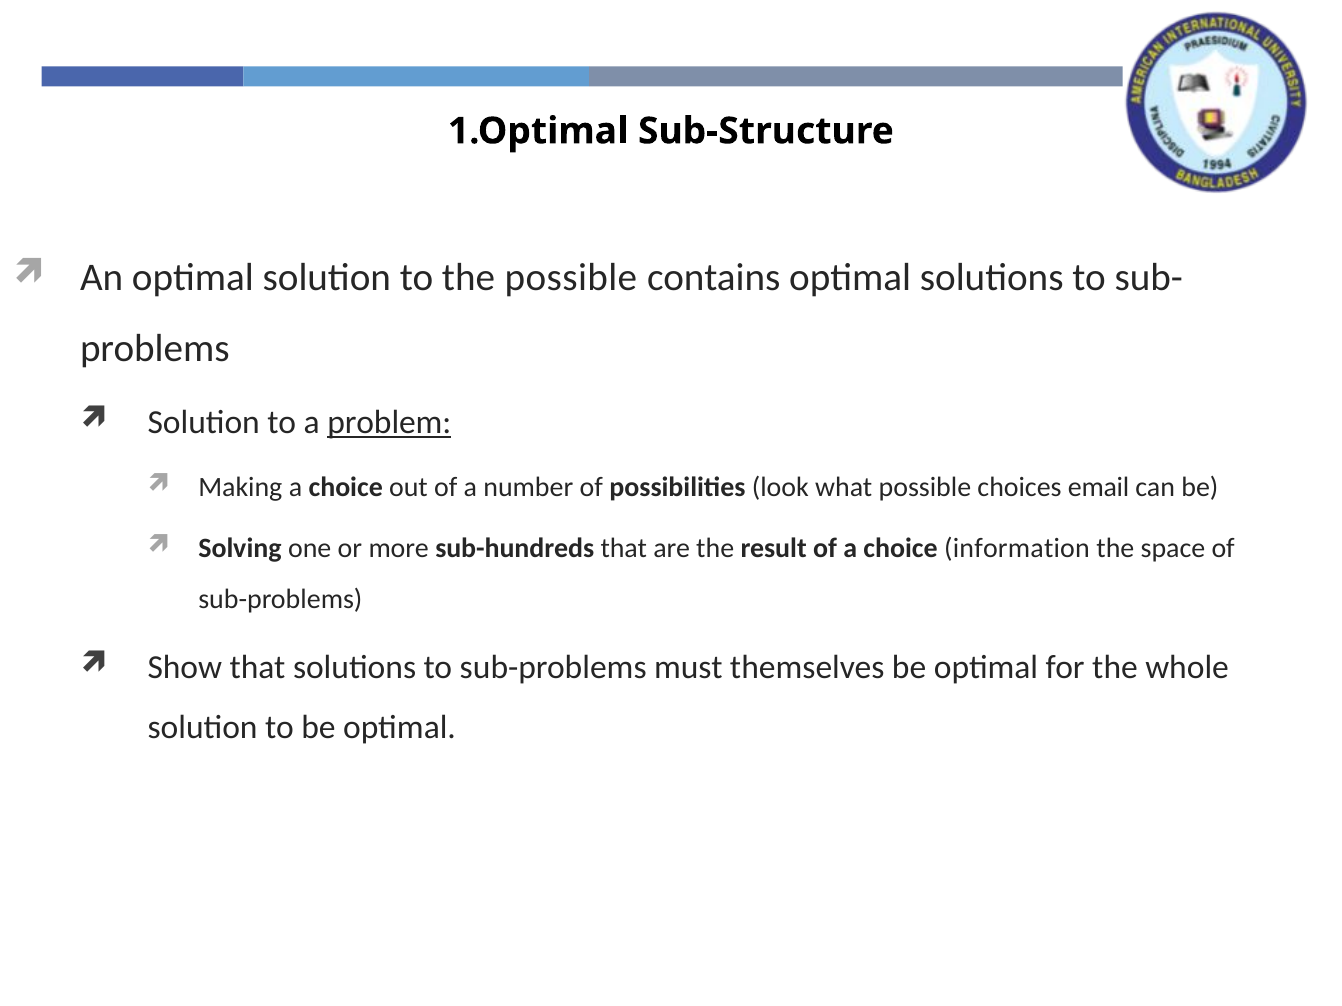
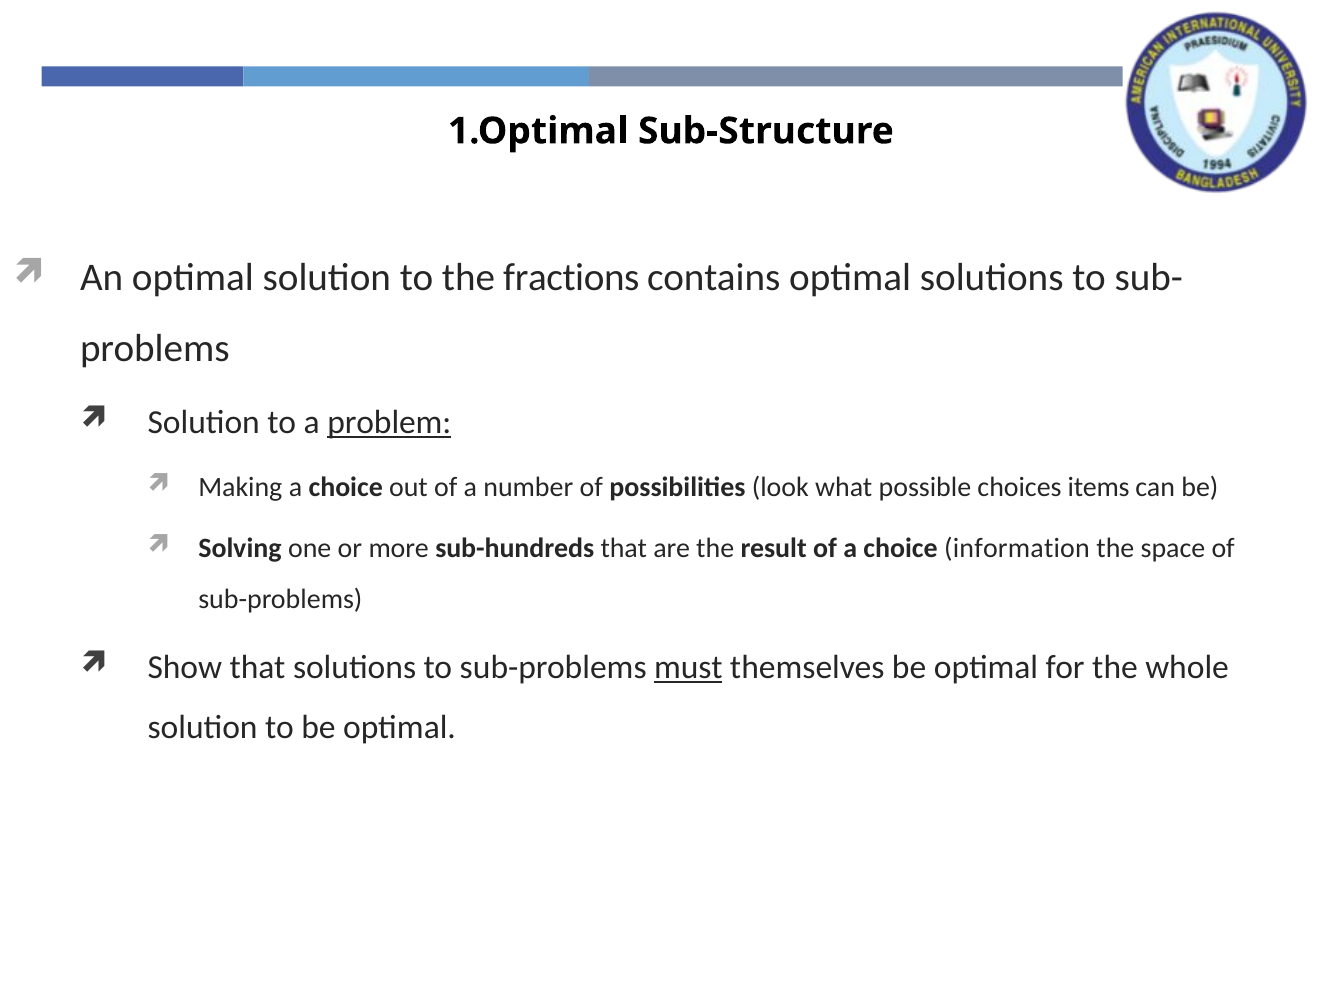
the possible: possible -> fractions
email: email -> items
must underline: none -> present
